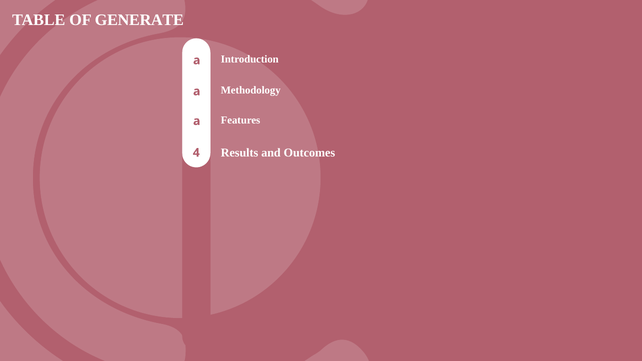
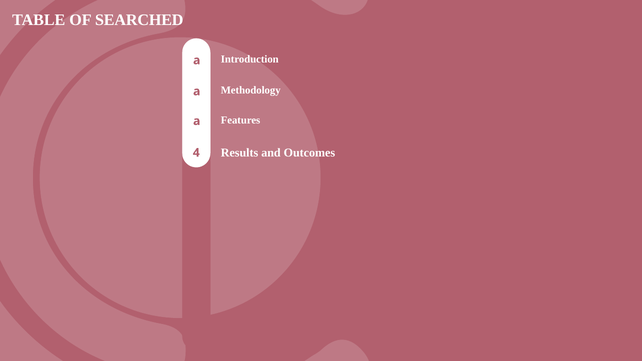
GENERATE: GENERATE -> SEARCHED
